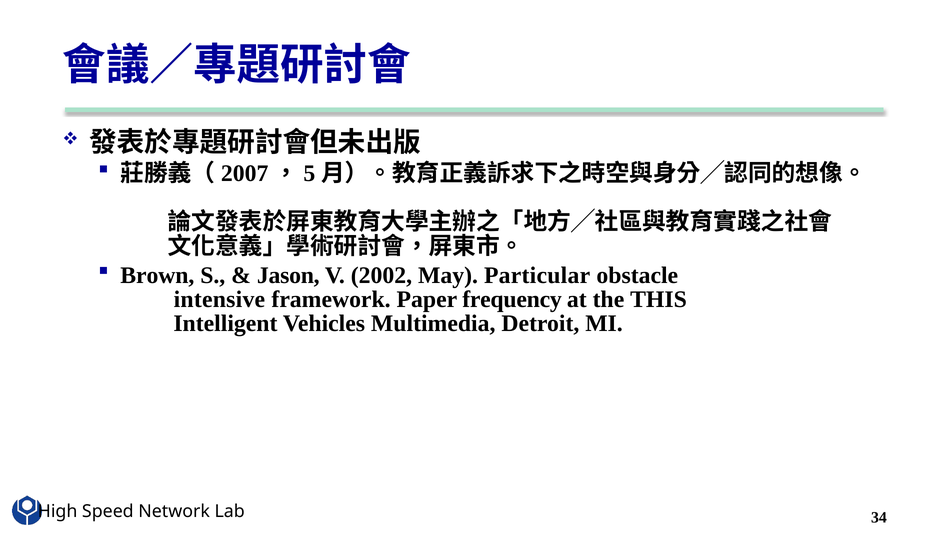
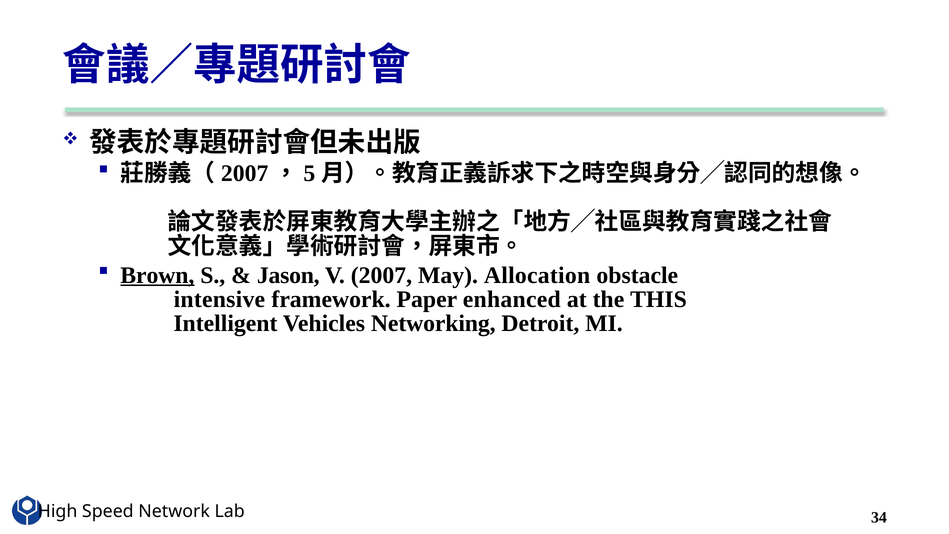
Brown underline: none -> present
2002: 2002 -> 2007
Particular: Particular -> Allocation
frequency: frequency -> enhanced
Multimedia: Multimedia -> Networking
